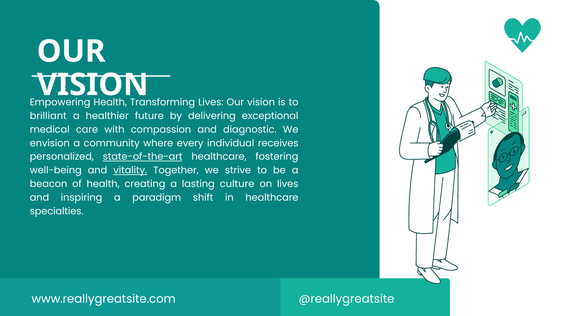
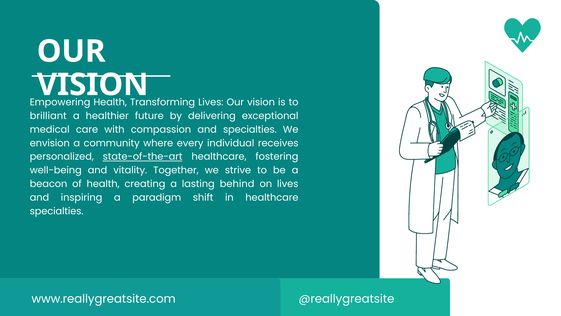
and diagnostic: diagnostic -> specialties
vitality underline: present -> none
culture: culture -> behind
